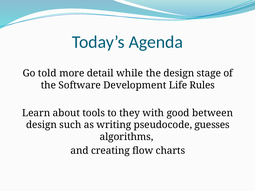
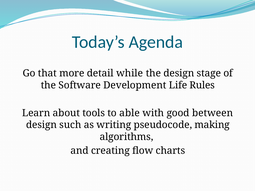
told: told -> that
they: they -> able
guesses: guesses -> making
